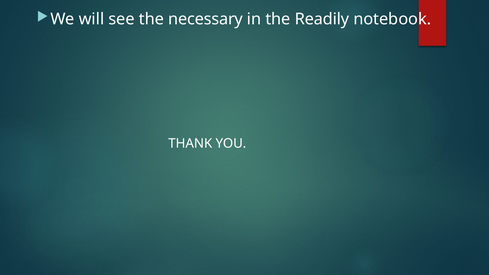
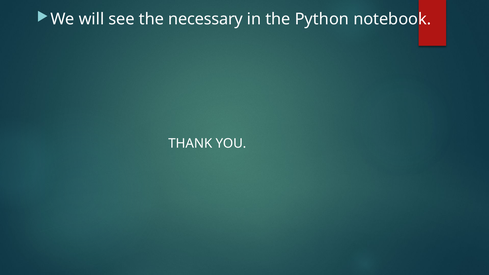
Readily: Readily -> Python
